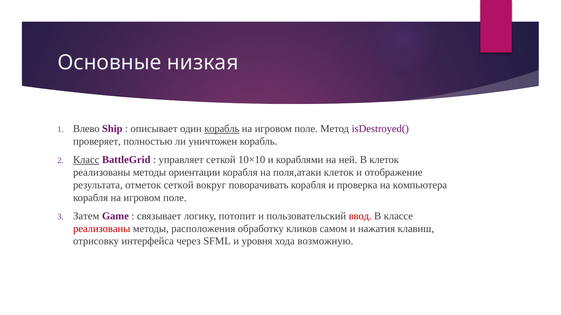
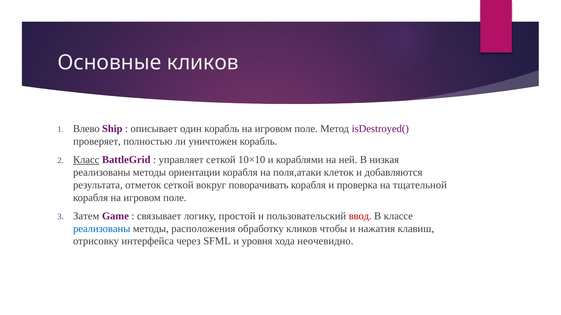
Основные низкая: низкая -> кликов
корабль at (222, 129) underline: present -> none
В клеток: клеток -> низкая
отображение: отображение -> добавляются
компьютера: компьютера -> тщательной
потопит: потопит -> простой
реализованы at (102, 229) colour: red -> blue
самом: самом -> чтобы
возможную: возможную -> неочевидно
